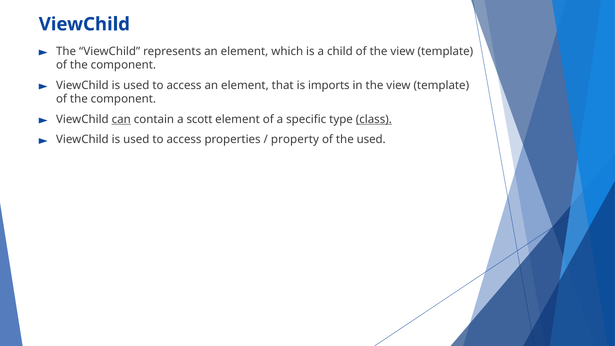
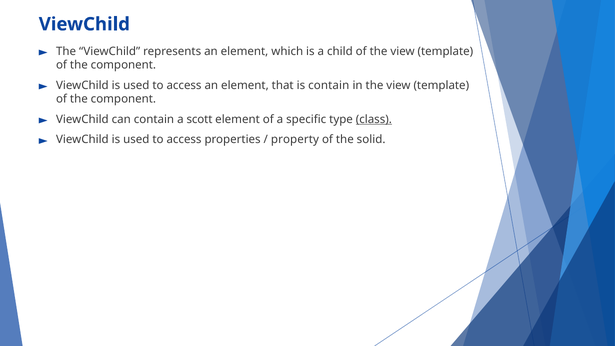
is imports: imports -> contain
can underline: present -> none
the used: used -> solid
